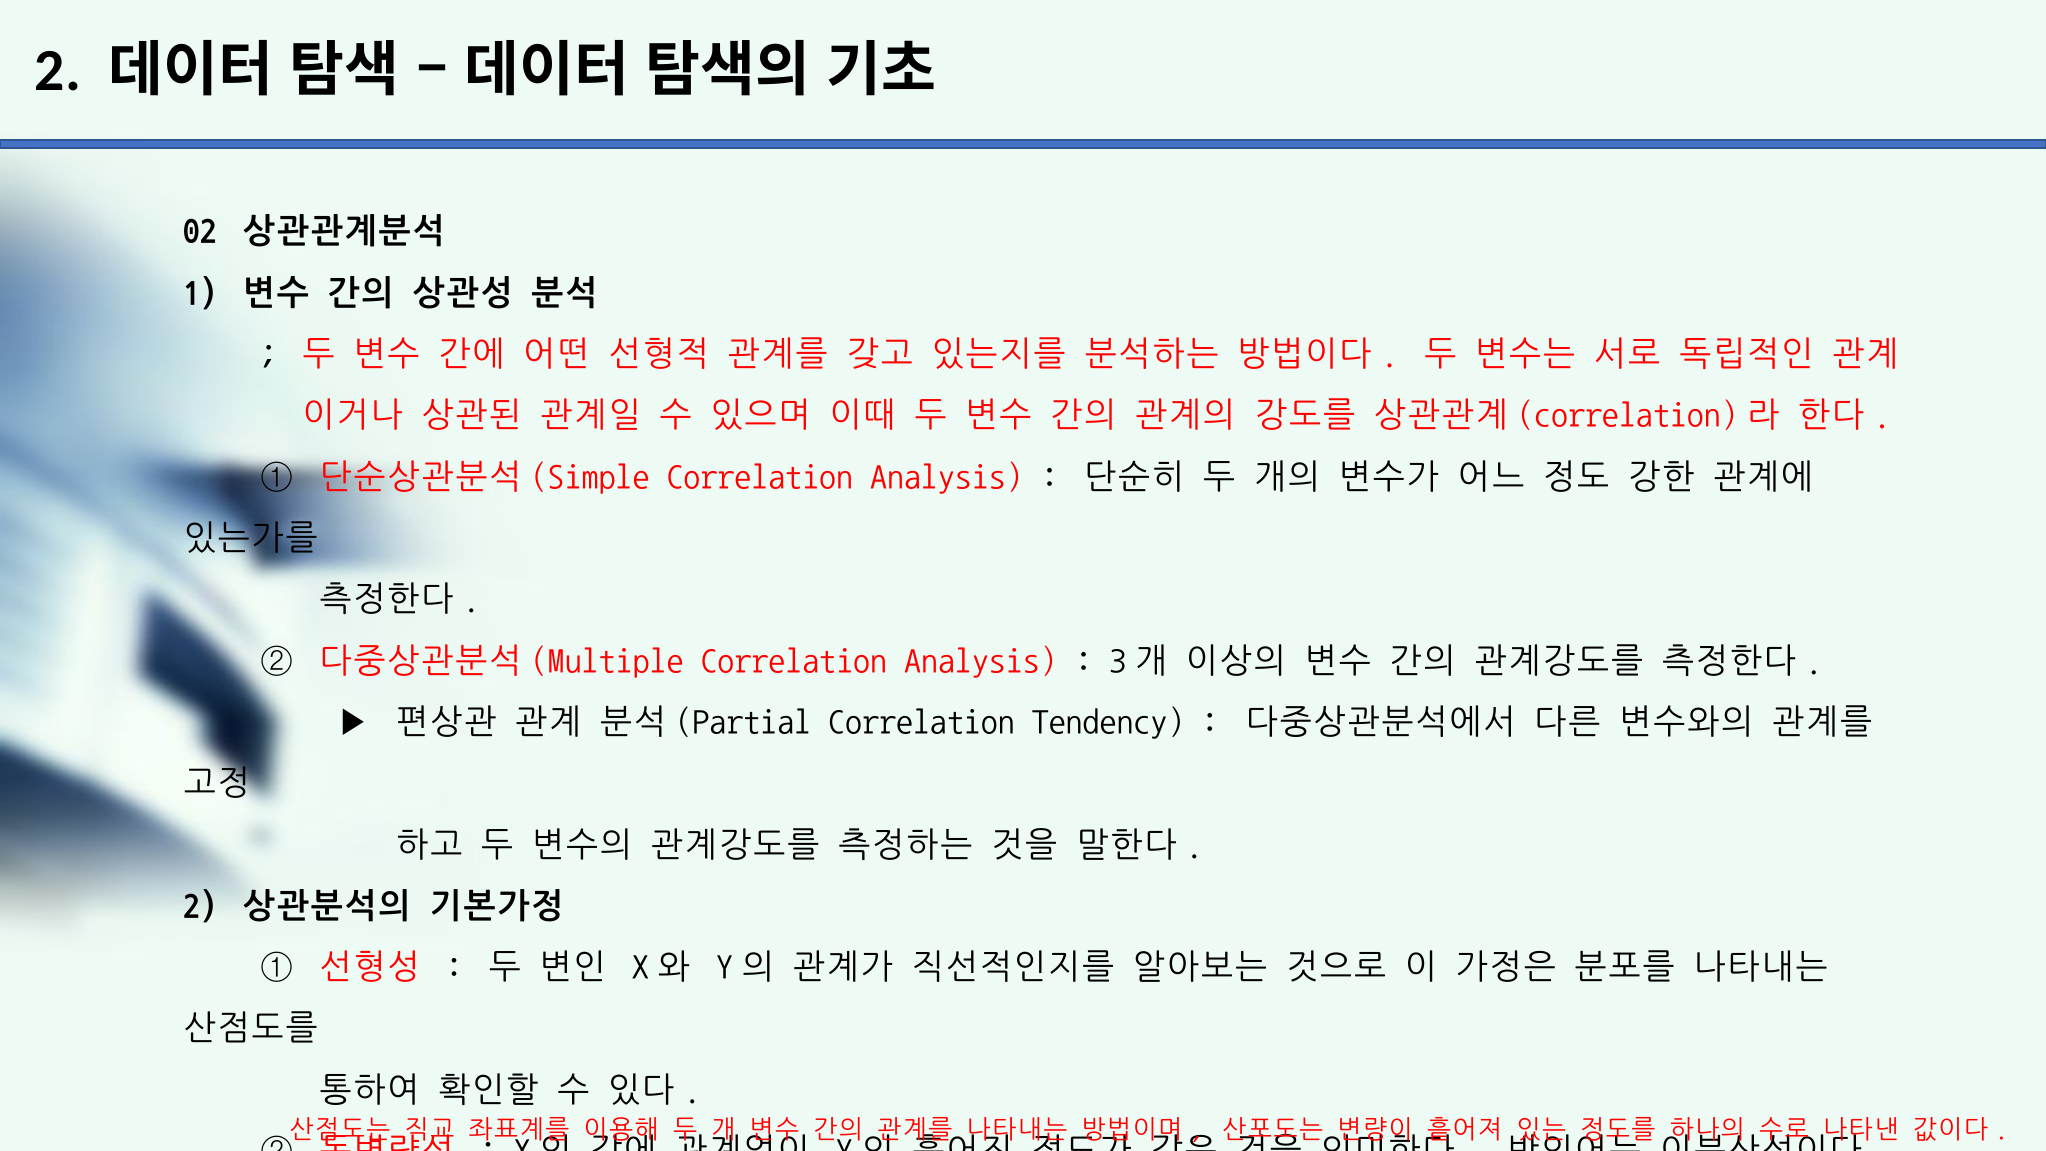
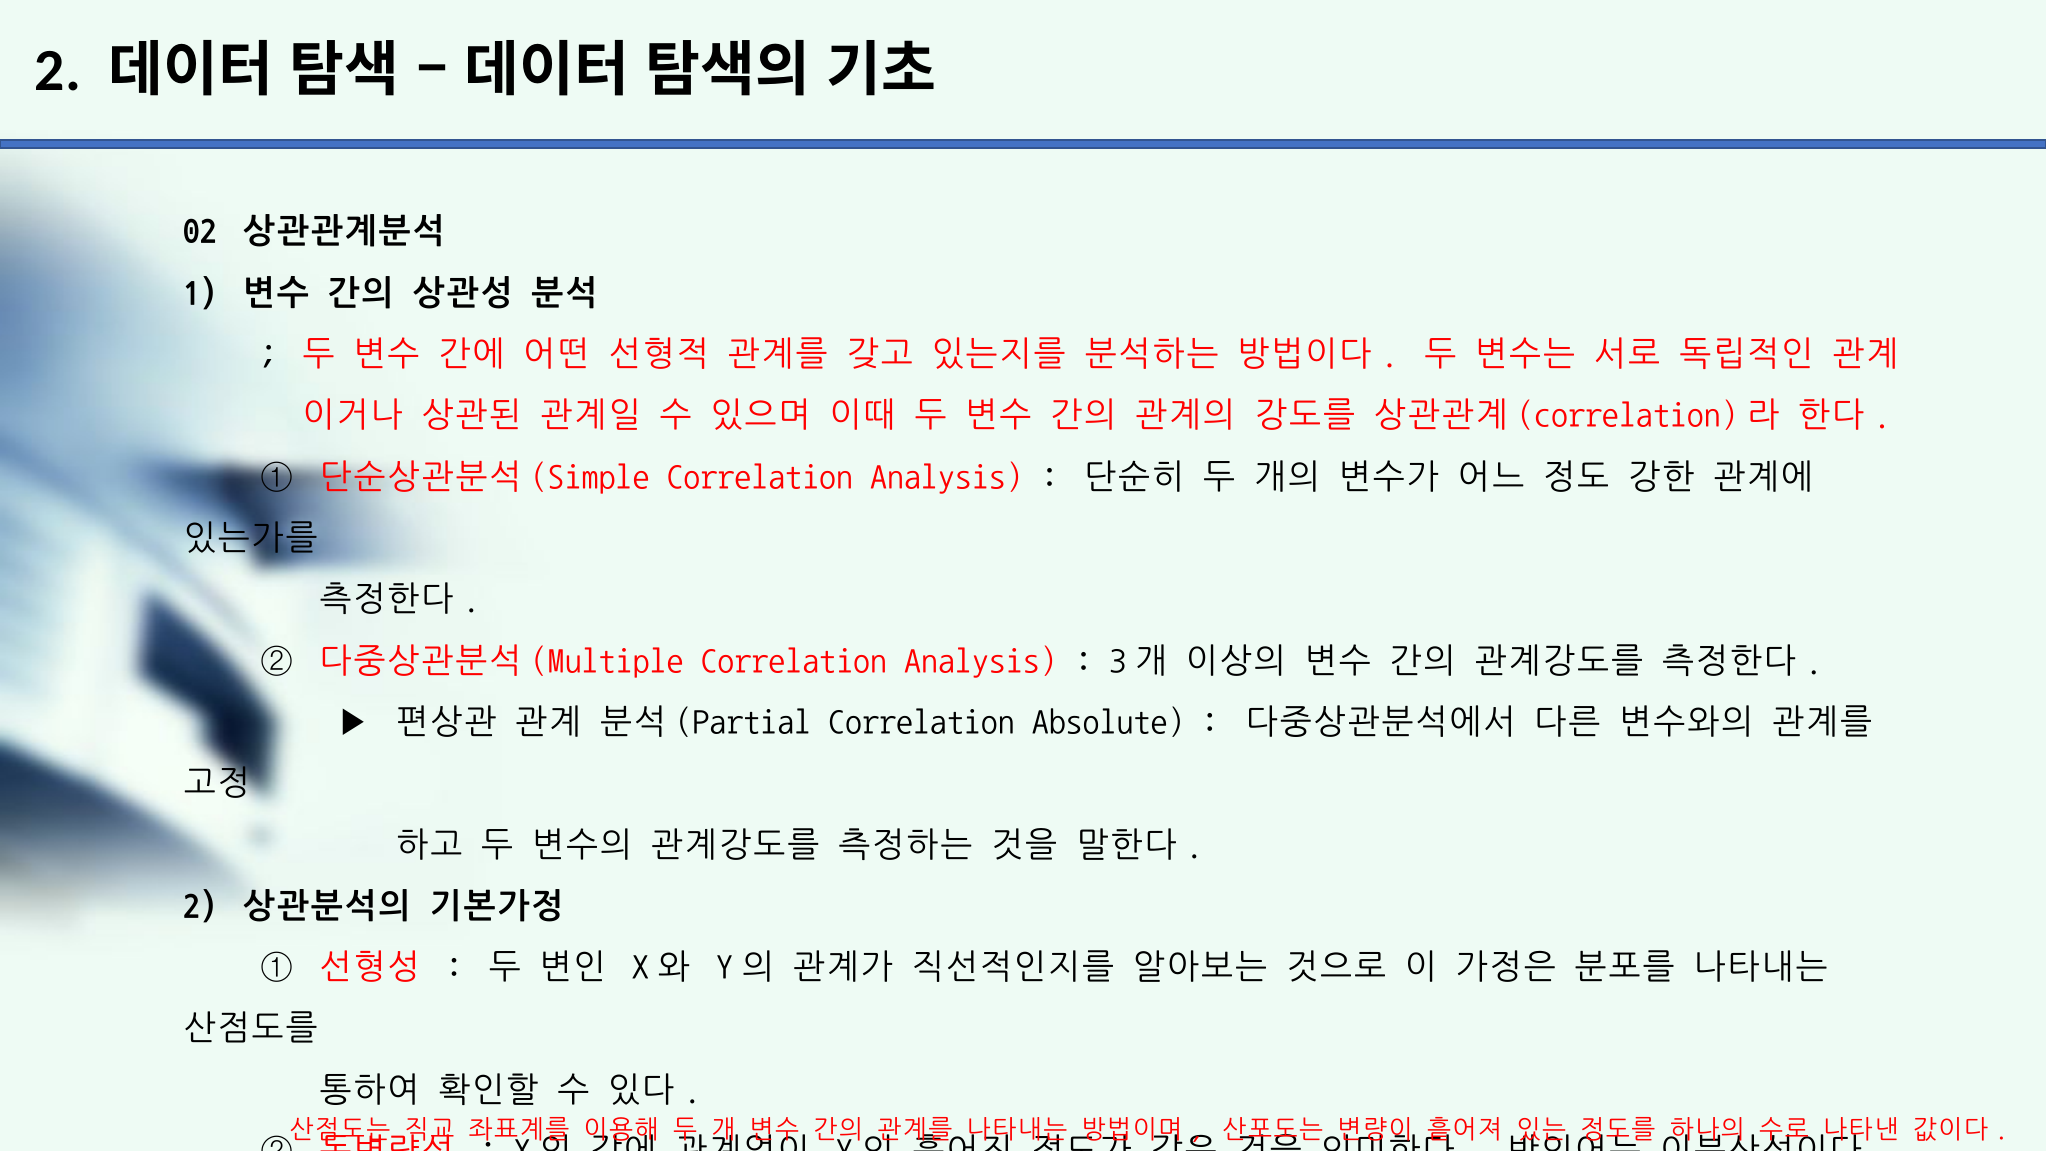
Tendency: Tendency -> Absolute
